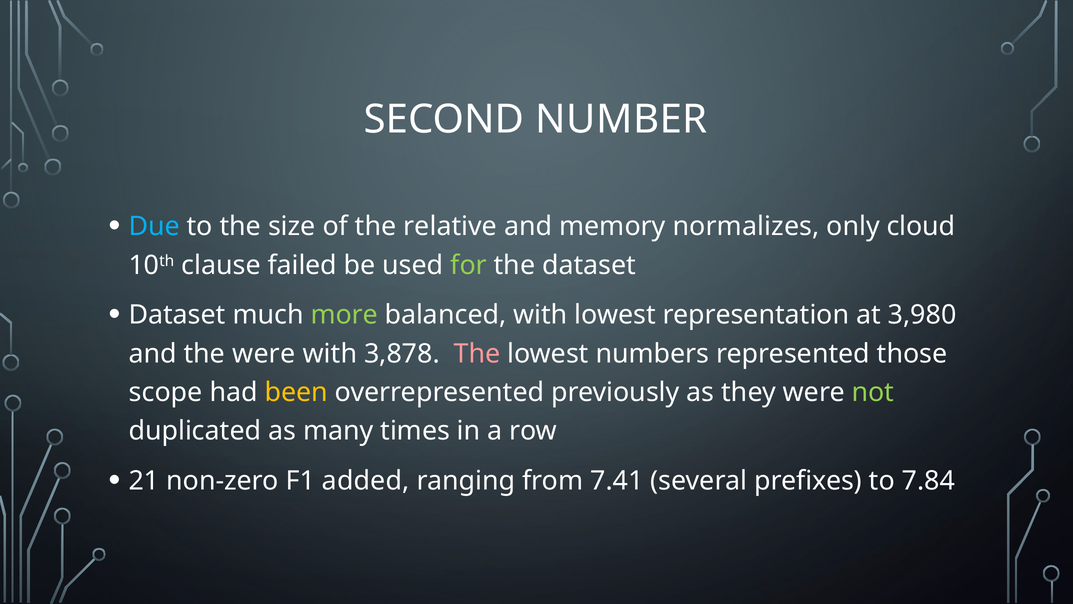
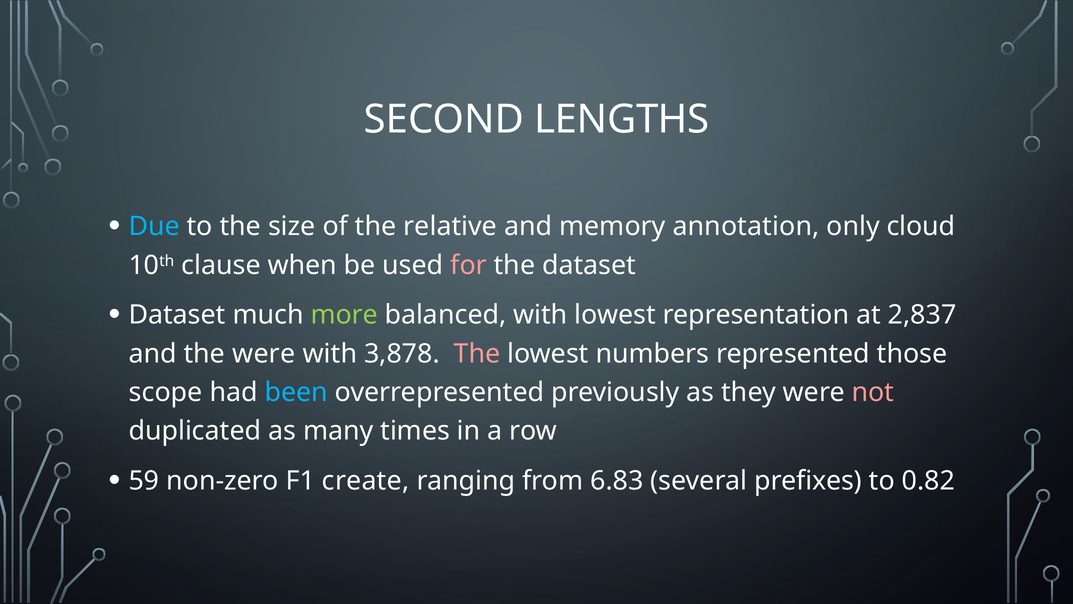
NUMBER: NUMBER -> LENGTHS
normalizes: normalizes -> annotation
failed: failed -> when
for colour: light green -> pink
3,980: 3,980 -> 2,837
been colour: yellow -> light blue
not colour: light green -> pink
21: 21 -> 59
added: added -> create
7.41: 7.41 -> 6.83
7.84: 7.84 -> 0.82
